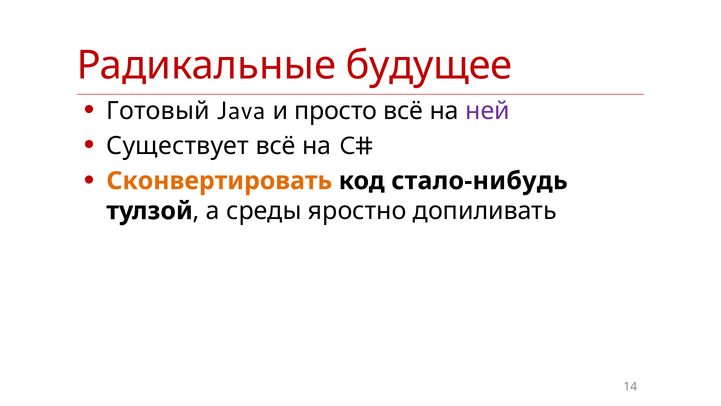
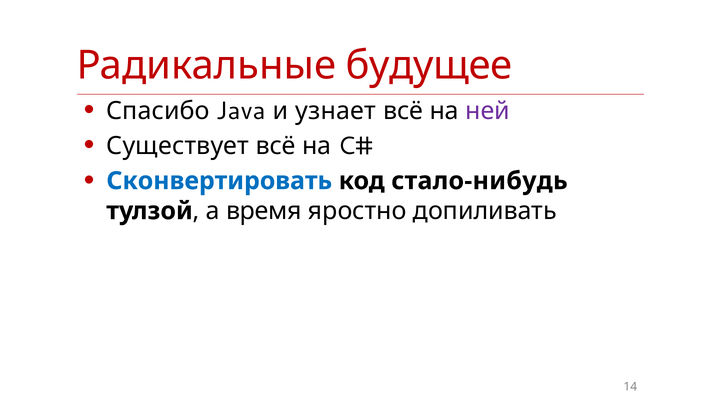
Готовый: Готовый -> Спасибо
просто: просто -> узнает
Сконвертировать colour: orange -> blue
среды: среды -> время
